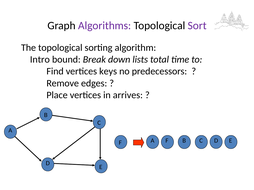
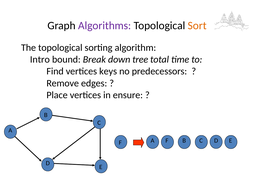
Sort colour: purple -> orange
lists: lists -> tree
arrives: arrives -> ensure
